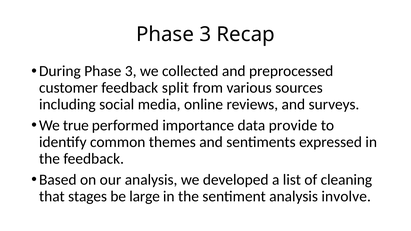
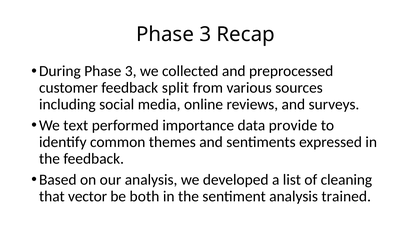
true: true -> text
stages: stages -> vector
large: large -> both
involve: involve -> trained
